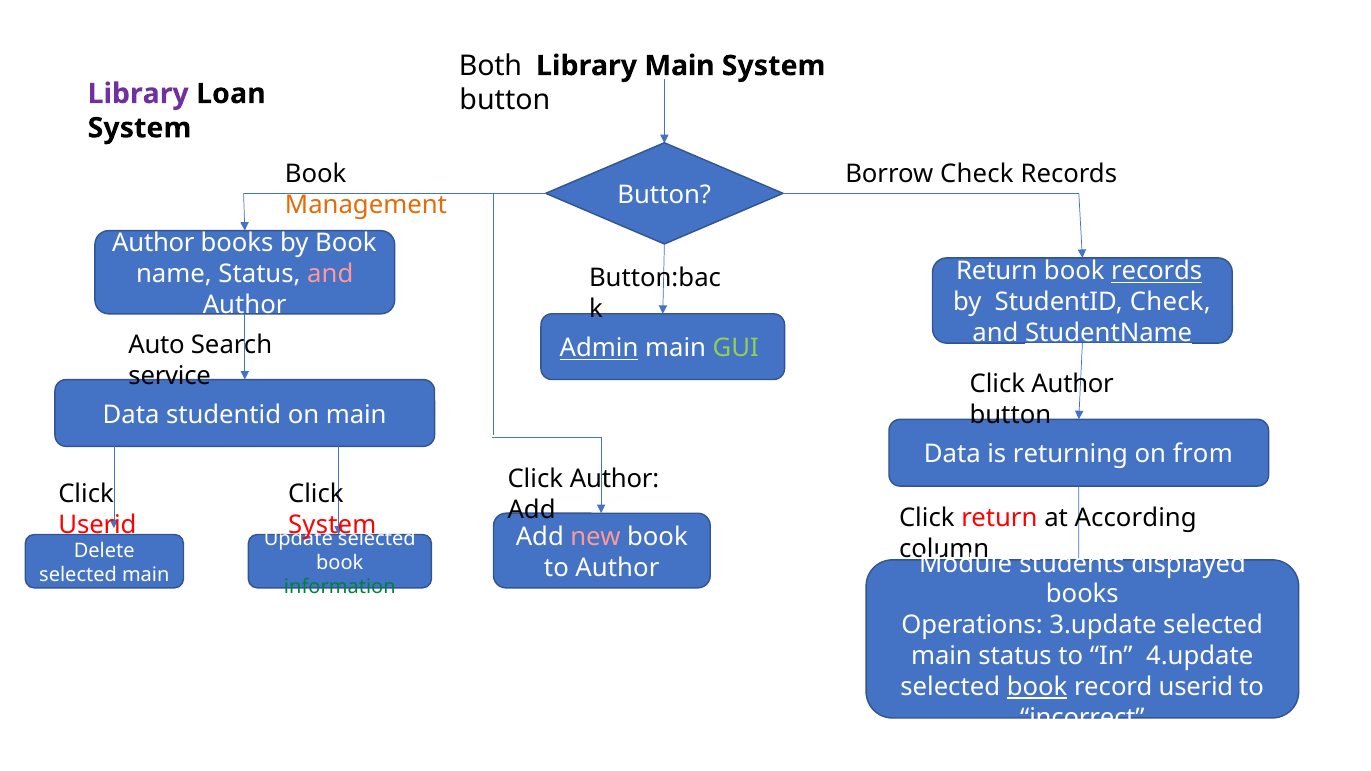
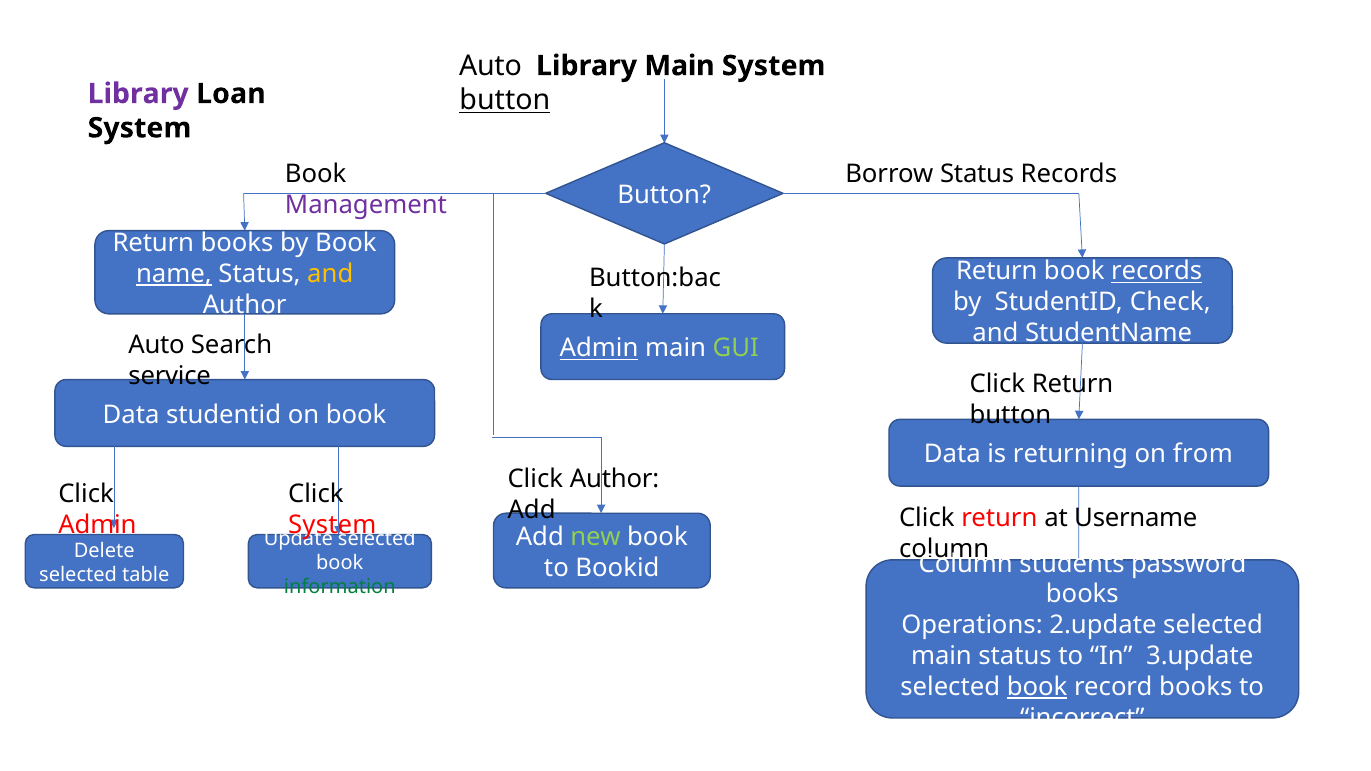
Both at (490, 66): Both -> Auto
button at (505, 100) underline: none -> present
Borrow Check: Check -> Status
Management colour: orange -> purple
Author at (153, 243): Author -> Return
name underline: none -> present
and at (330, 274) colour: pink -> yellow
StudentName underline: present -> none
Author at (1073, 384): Author -> Return
on main: main -> book
According: According -> Username
Userid at (97, 525): Userid -> Admin
new colour: pink -> light green
Module at (966, 564): Module -> Column
displayed: displayed -> password
to Author: Author -> Bookid
main at (146, 575): main -> table
3.update: 3.update -> 2.update
4.update: 4.update -> 3.update
record userid: userid -> books
